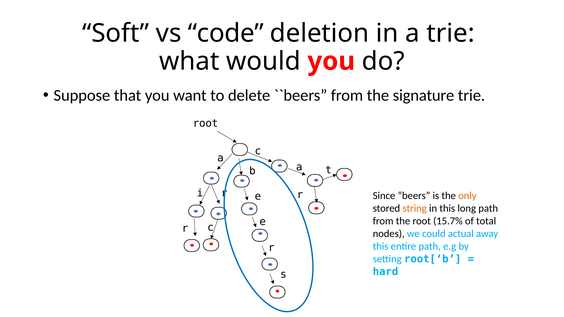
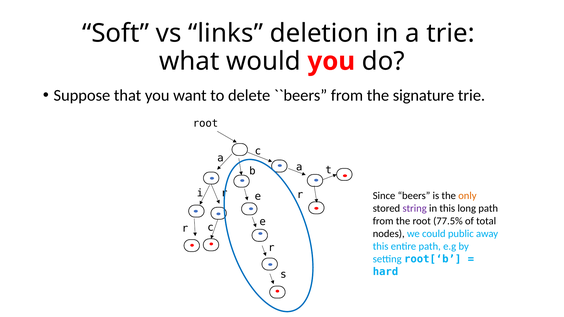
code: code -> links
string colour: orange -> purple
15.7%: 15.7% -> 77.5%
actual: actual -> public
